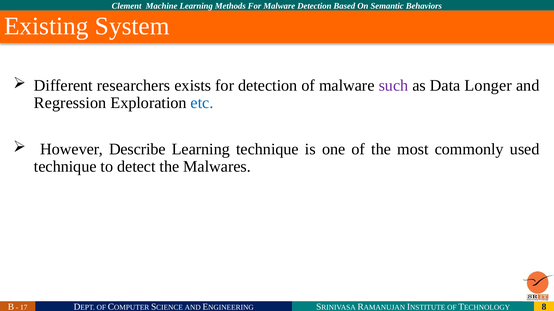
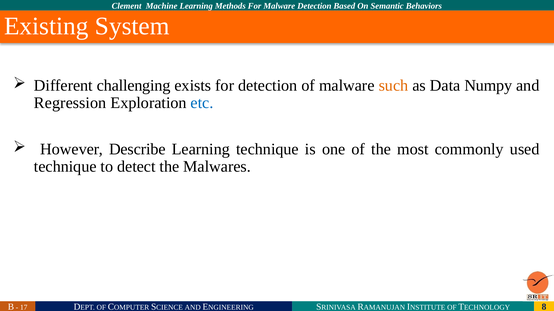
researchers: researchers -> challenging
such colour: purple -> orange
Longer: Longer -> Numpy
